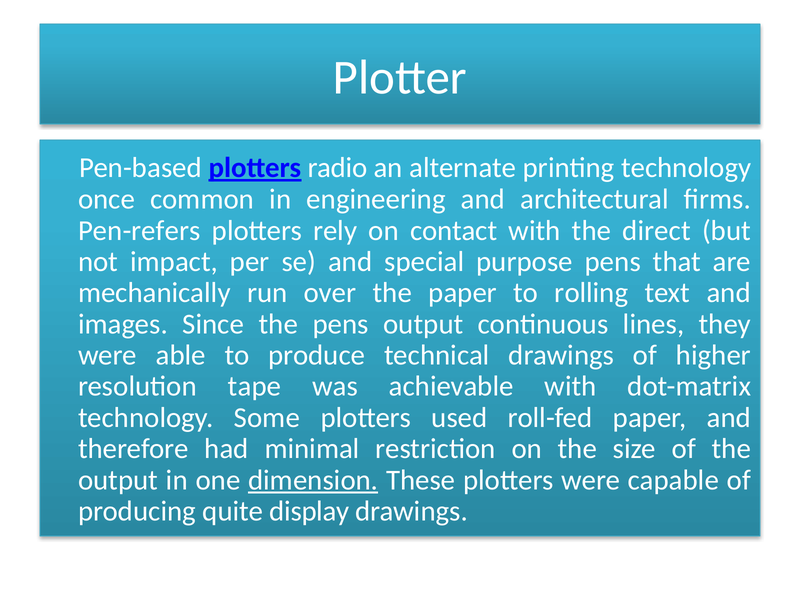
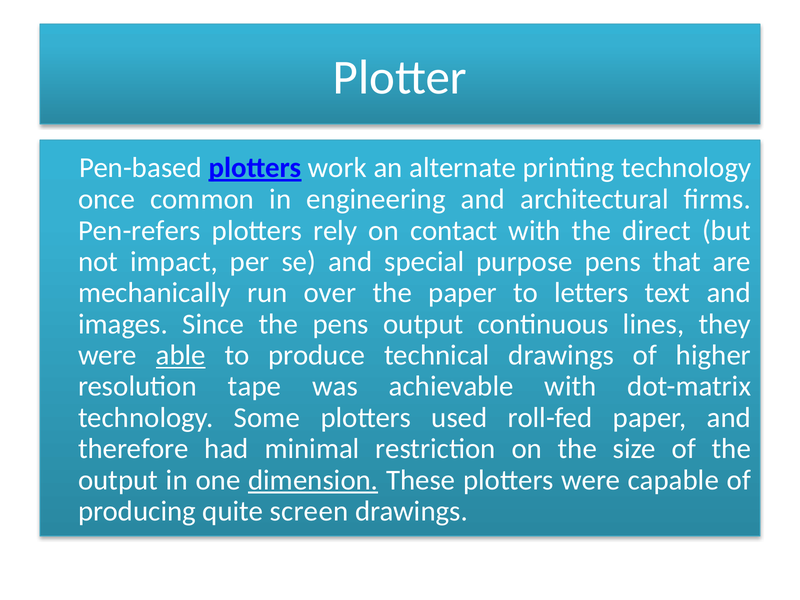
radio: radio -> work
rolling: rolling -> letters
able underline: none -> present
display: display -> screen
